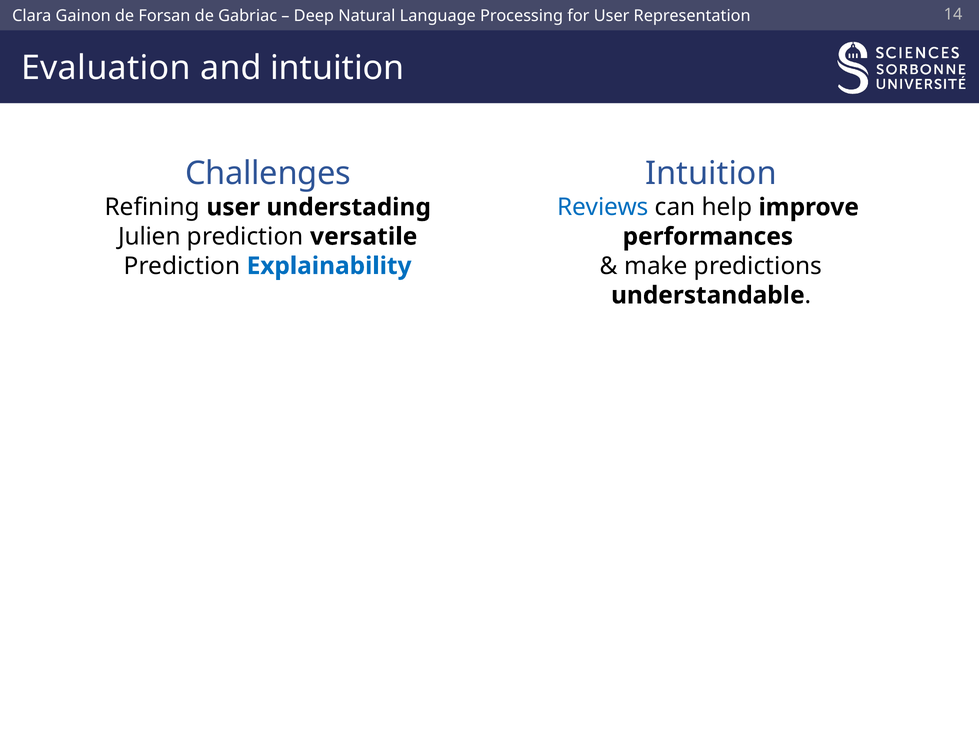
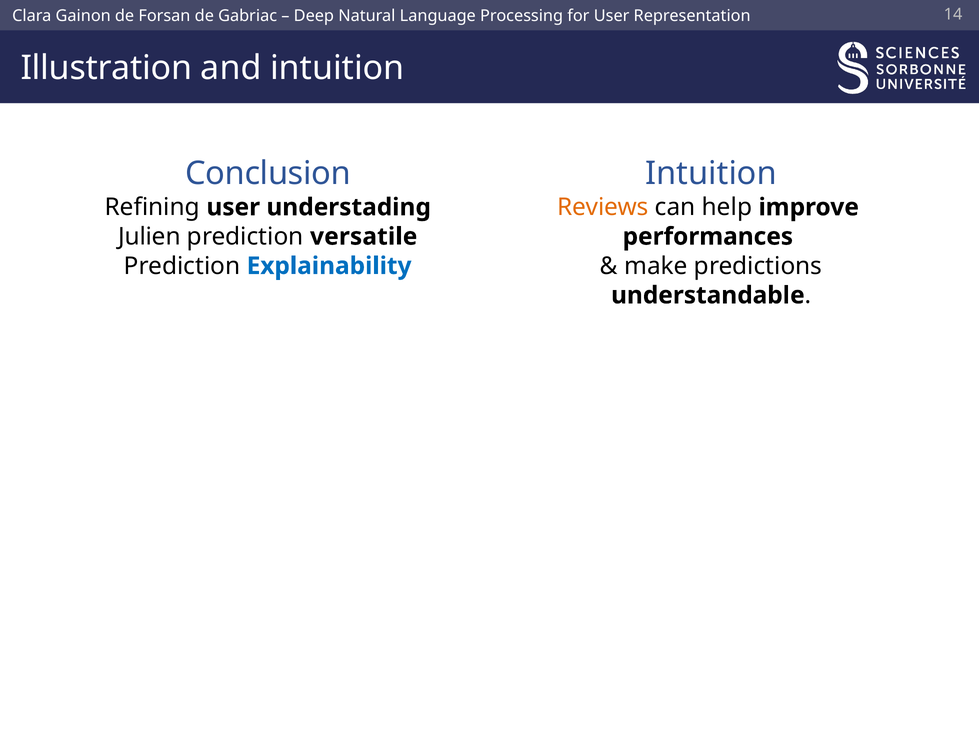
Evaluation: Evaluation -> Illustration
Challenges: Challenges -> Conclusion
Reviews colour: blue -> orange
